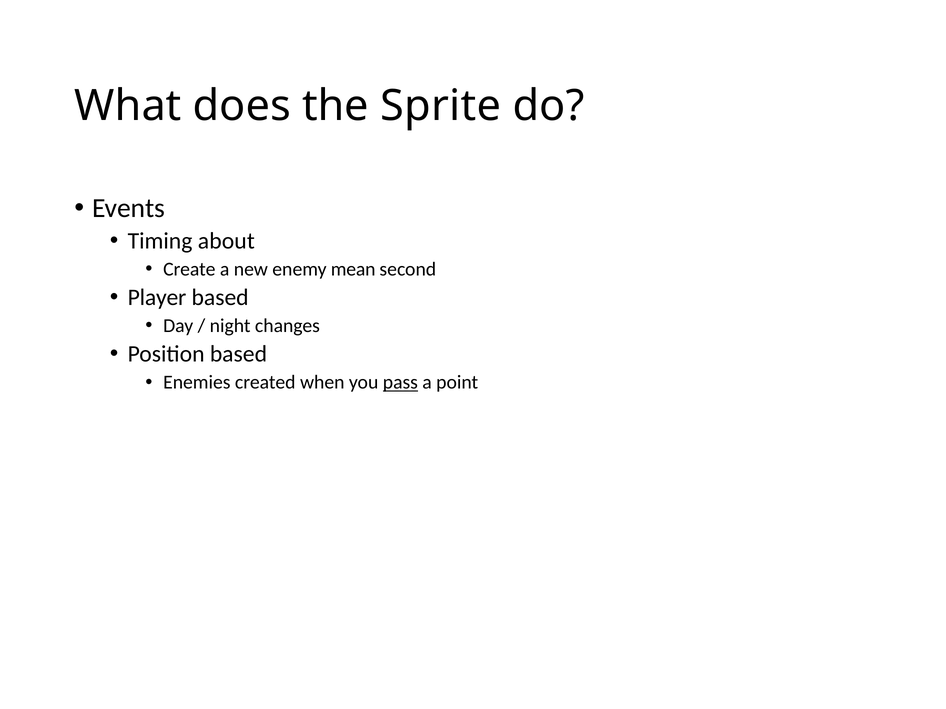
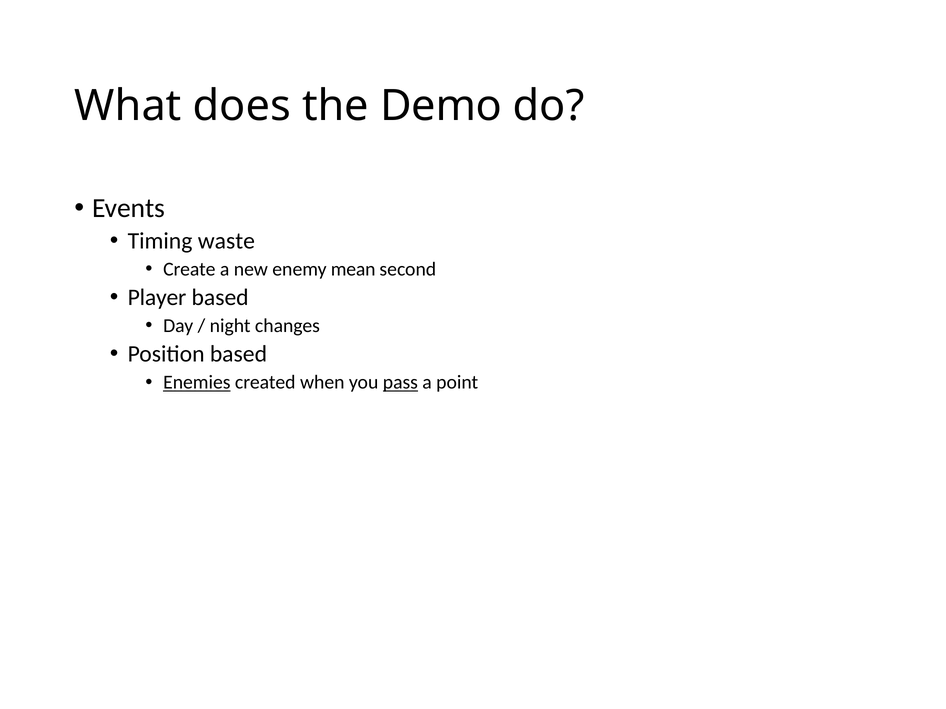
Sprite: Sprite -> Demo
about: about -> waste
Enemies underline: none -> present
